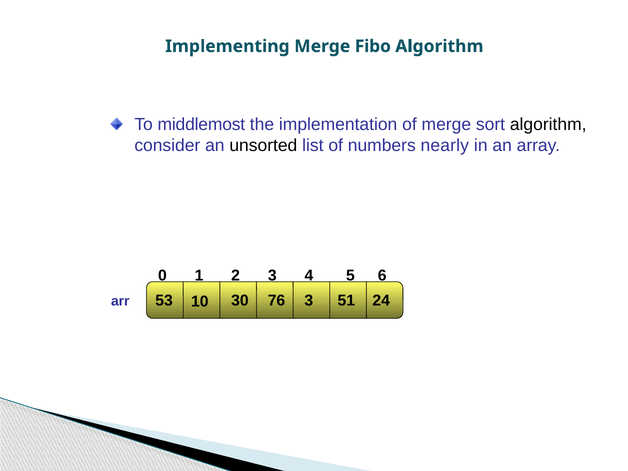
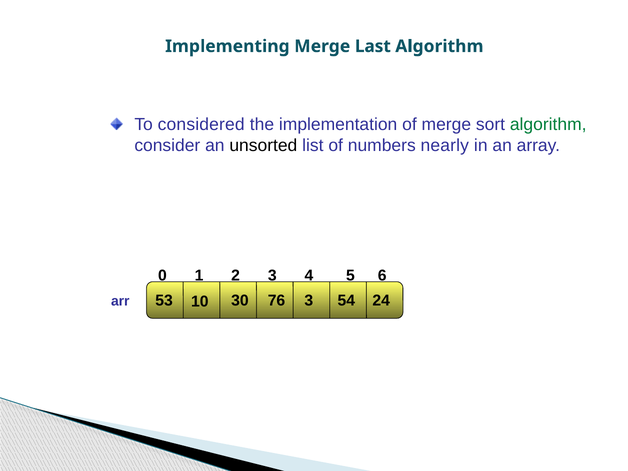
Fibo: Fibo -> Last
middlemost: middlemost -> considered
algorithm at (548, 125) colour: black -> green
51: 51 -> 54
